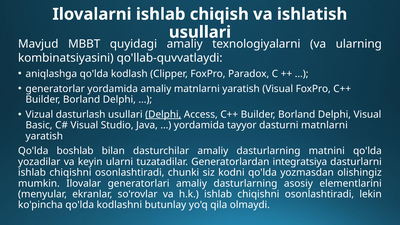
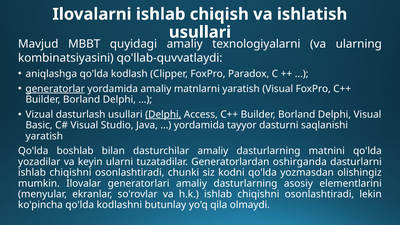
generatorlar underline: none -> present
dasturni matnlarni: matnlarni -> saqlanishi
integratsiya: integratsiya -> oshirganda
